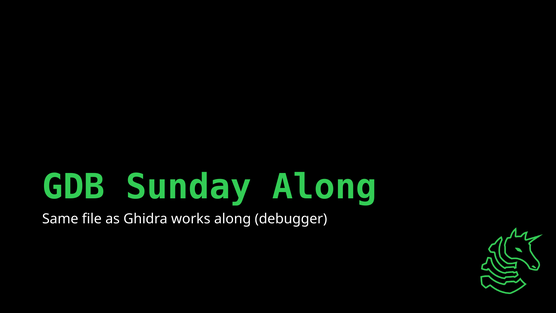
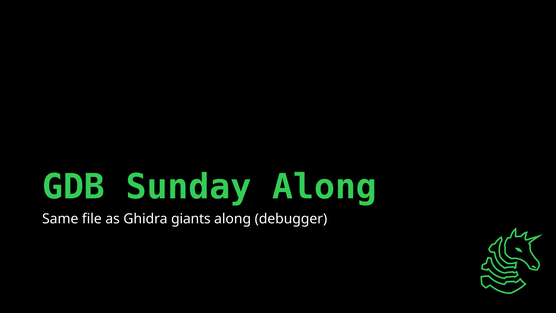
works: works -> giants
